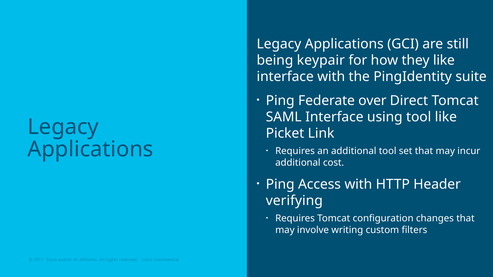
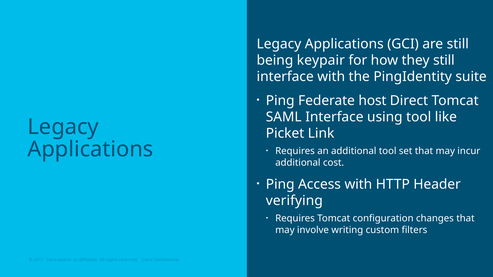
they like: like -> still
over: over -> host
